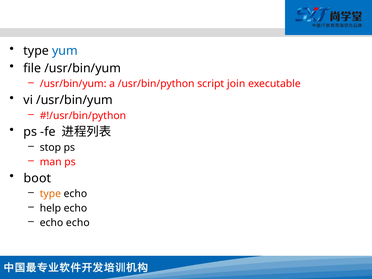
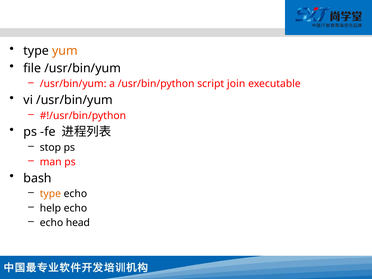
yum colour: blue -> orange
boot: boot -> bash
echo echo: echo -> head
